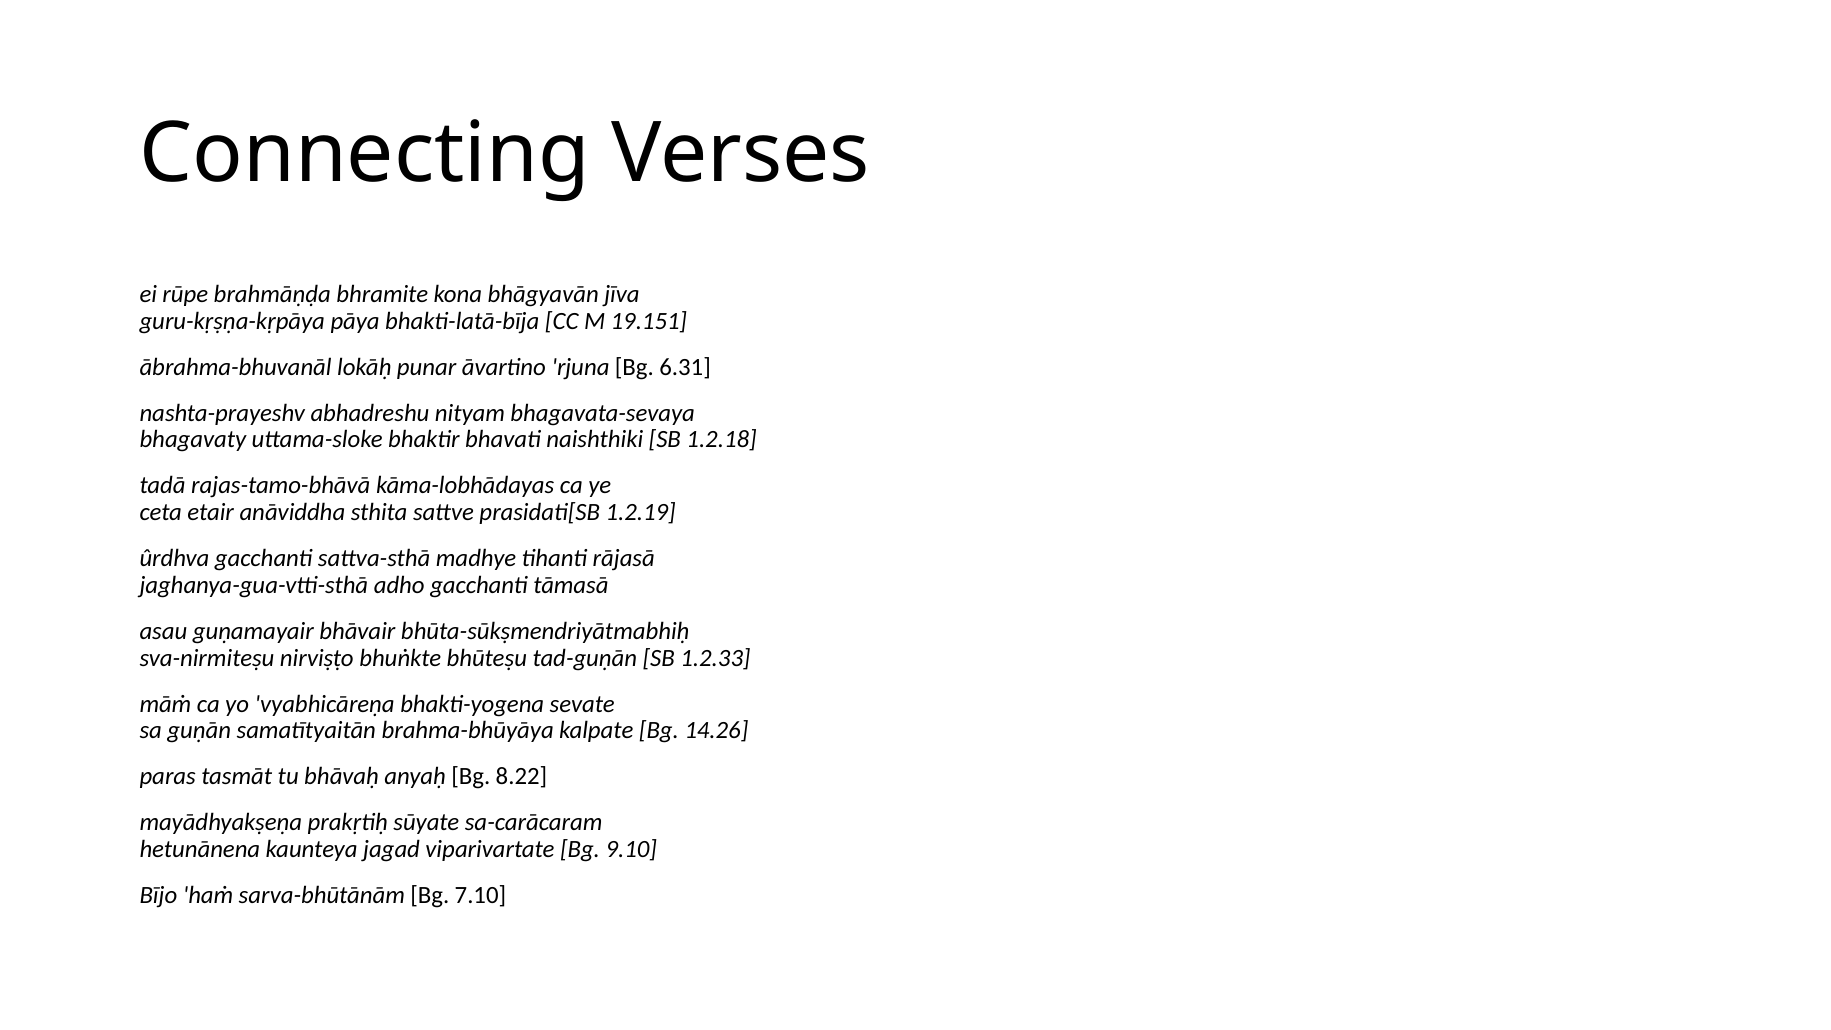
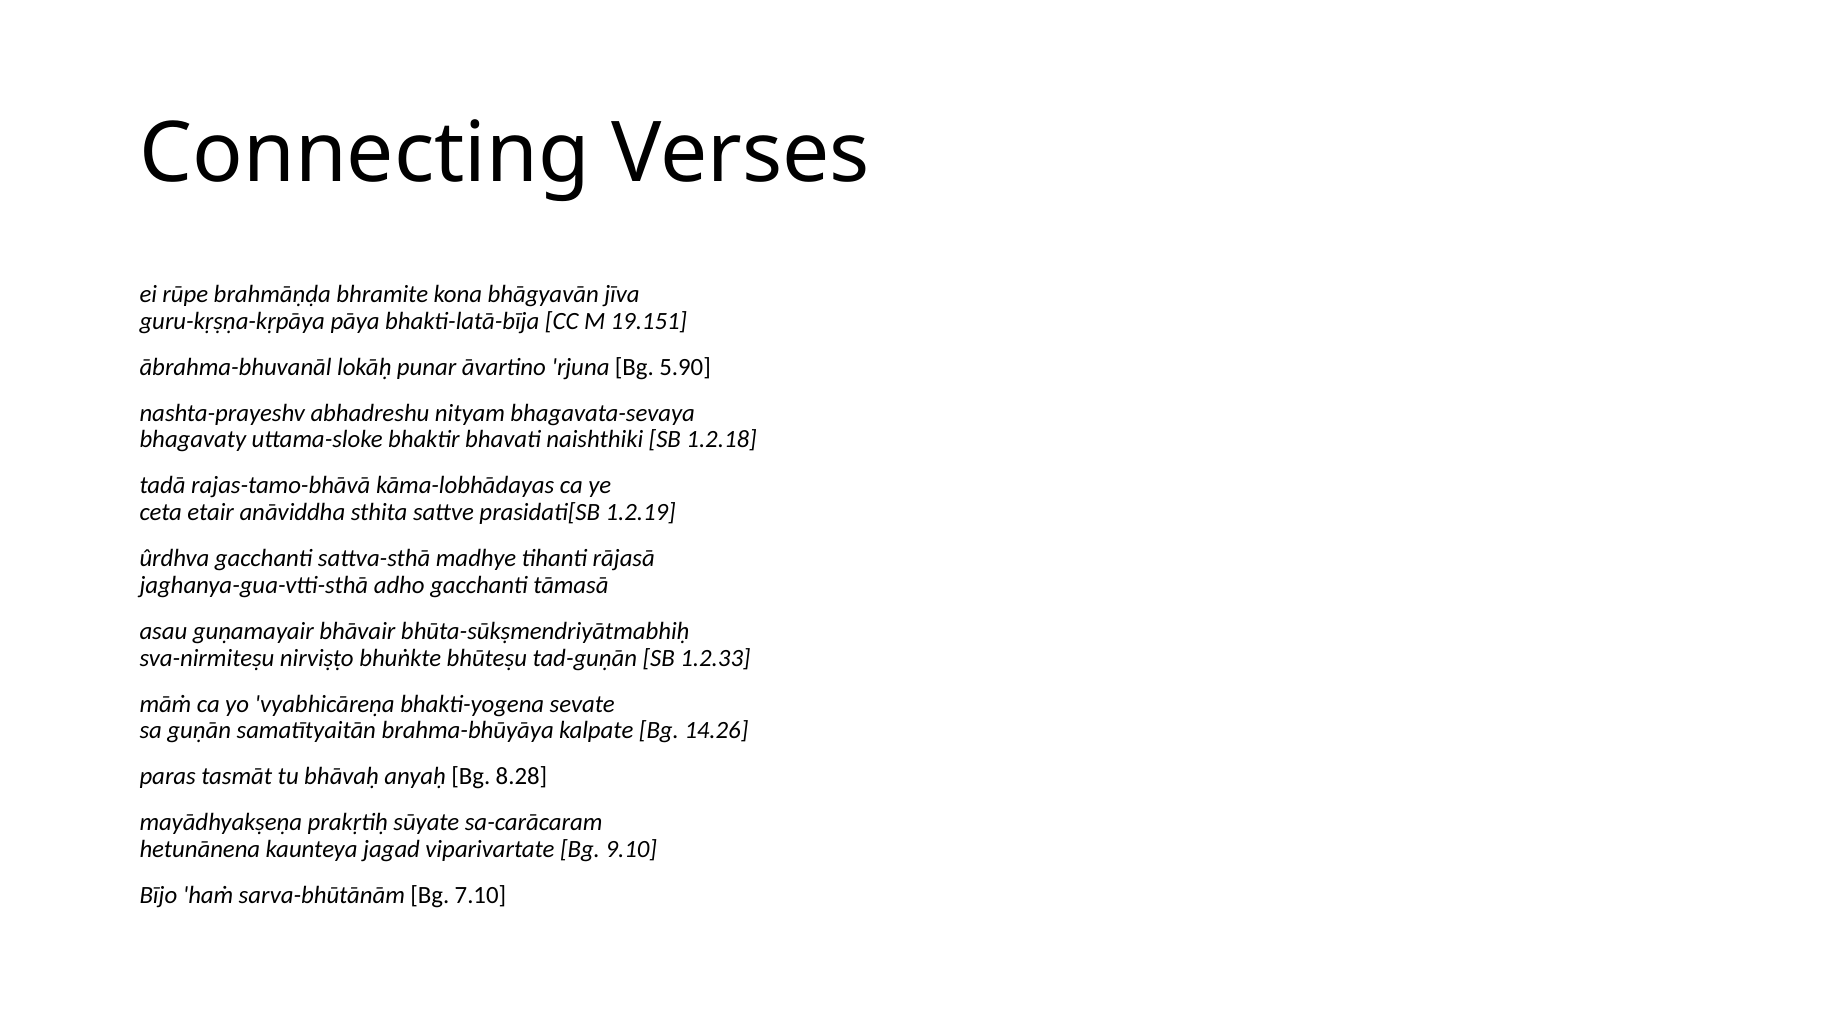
6.31: 6.31 -> 5.90
8.22: 8.22 -> 8.28
